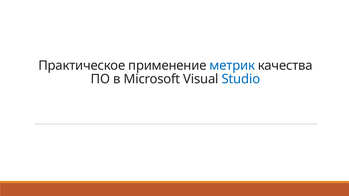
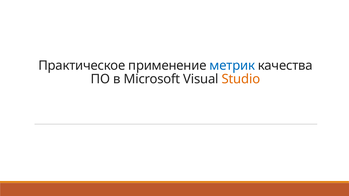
Studio colour: blue -> orange
